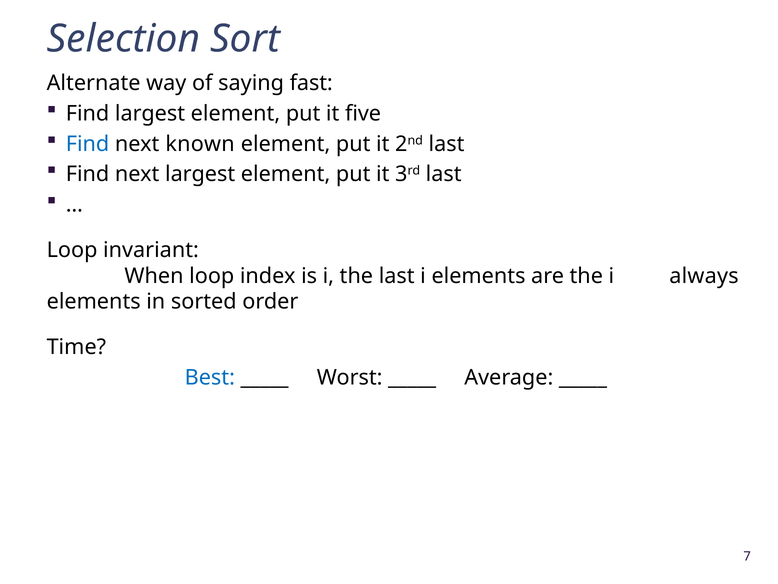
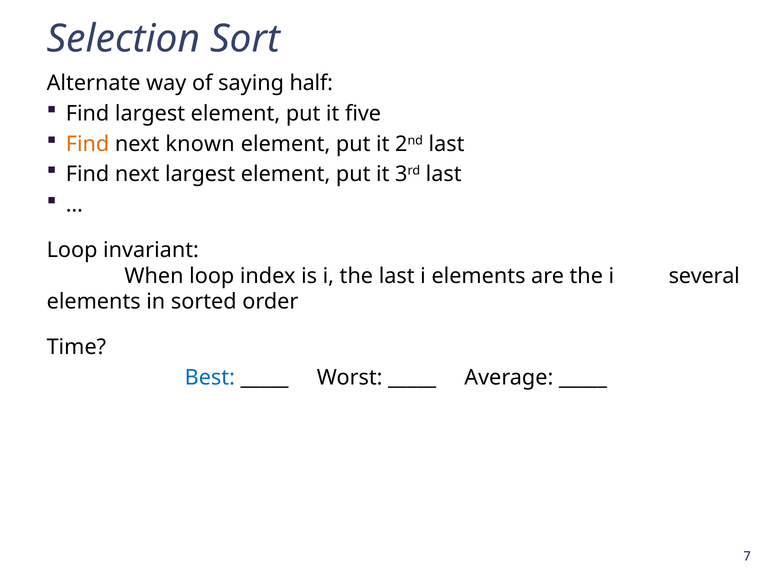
fast: fast -> half
Find at (88, 144) colour: blue -> orange
always: always -> several
